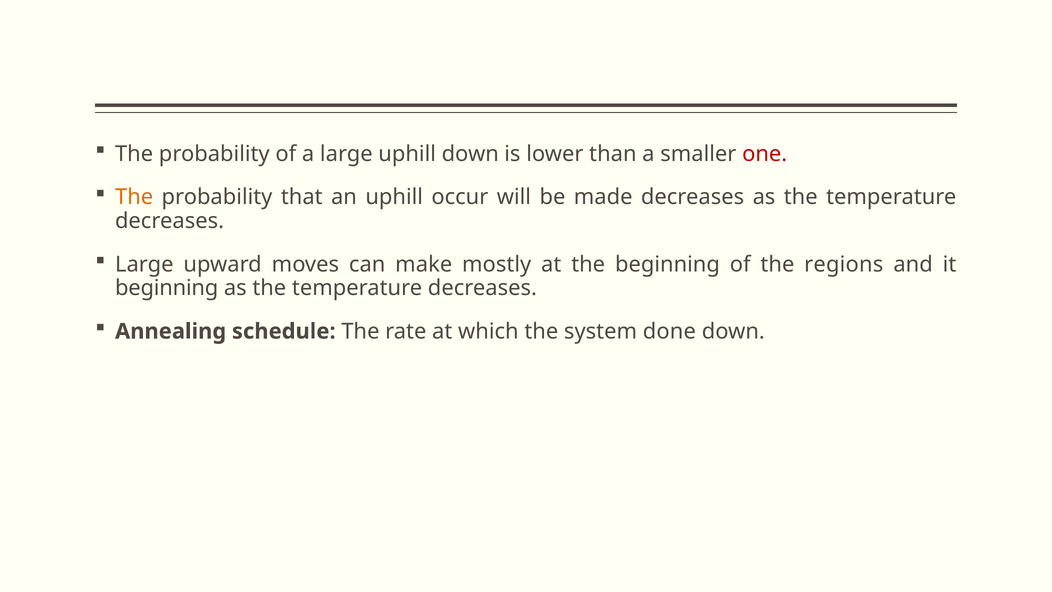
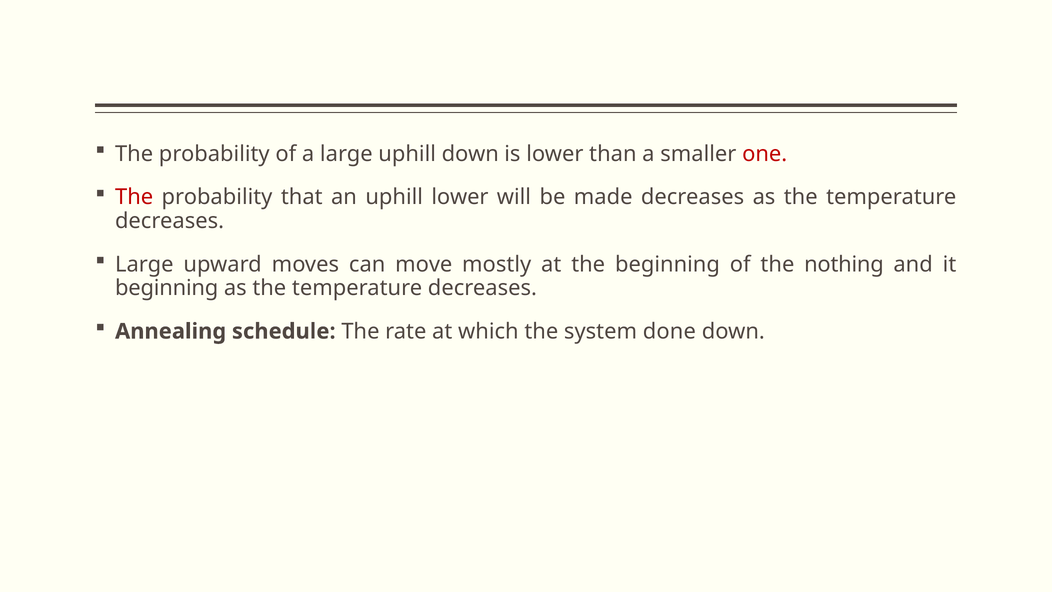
The at (134, 197) colour: orange -> red
uphill occur: occur -> lower
make: make -> move
regions: regions -> nothing
